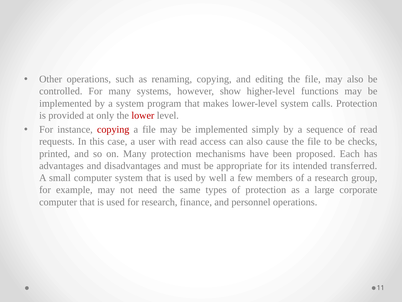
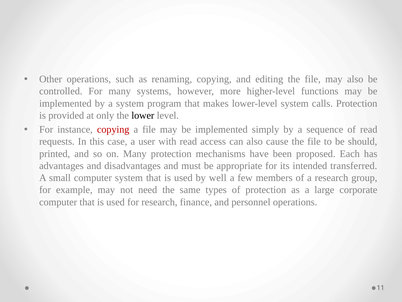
show: show -> more
lower colour: red -> black
checks: checks -> should
